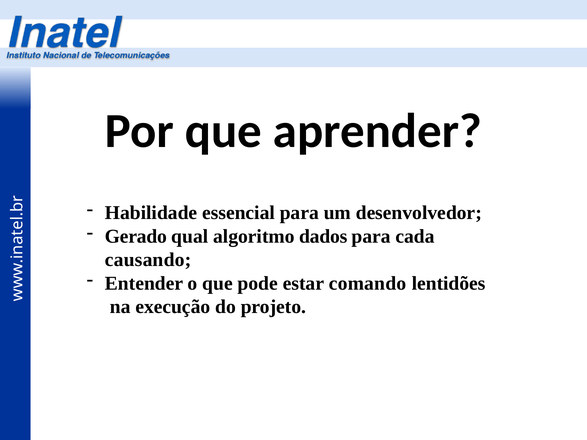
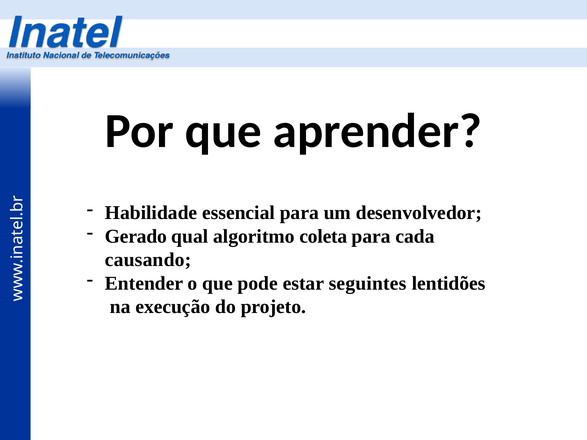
dados: dados -> coleta
comando: comando -> seguintes
